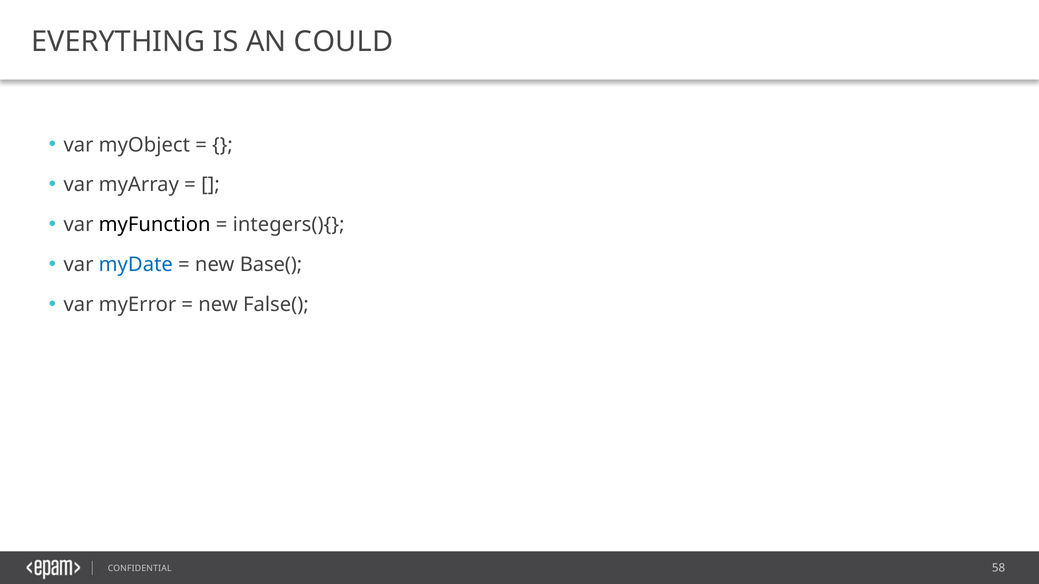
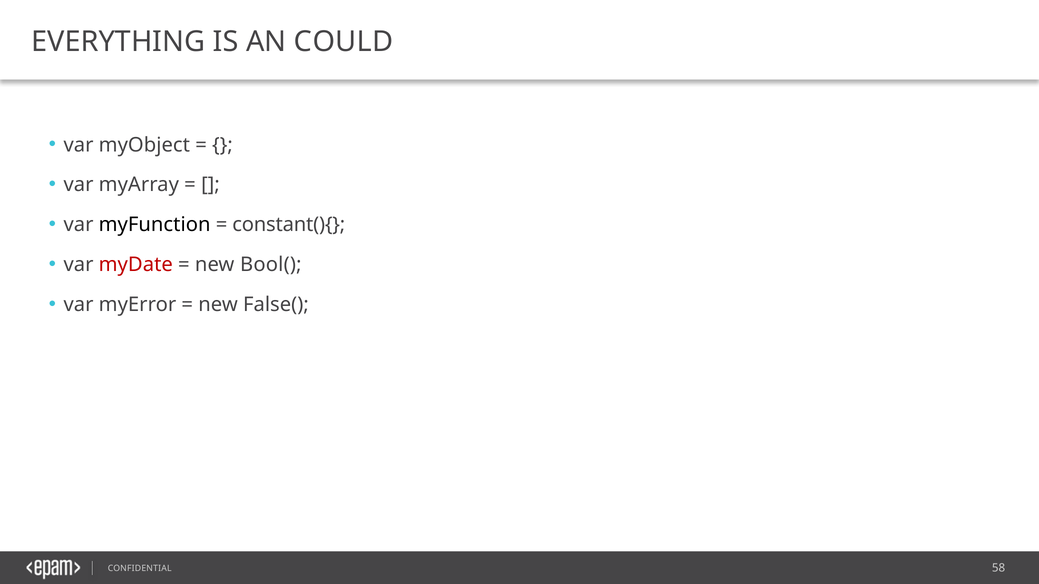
integers(){: integers(){ -> constant(){
myDate colour: blue -> red
Base(: Base( -> Bool(
